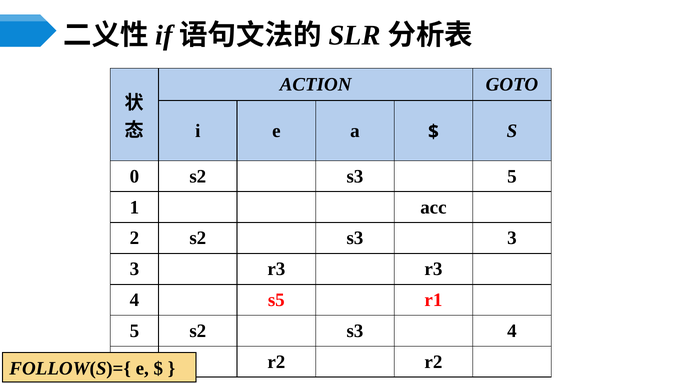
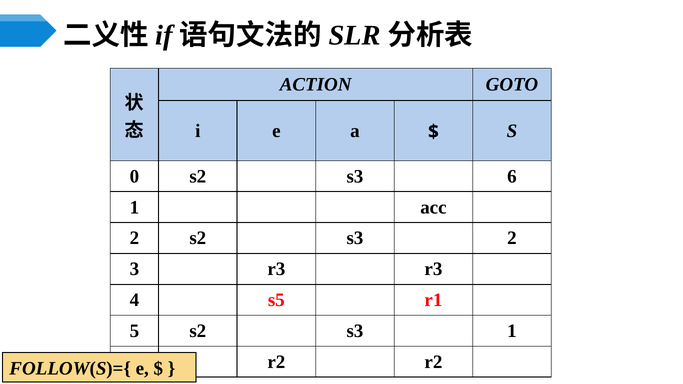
s3 5: 5 -> 6
s3 3: 3 -> 2
s3 4: 4 -> 1
